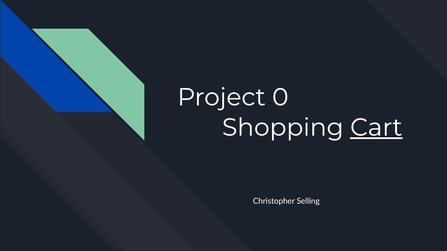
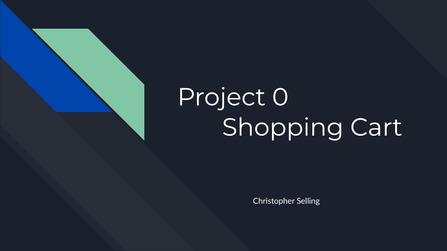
Cart underline: present -> none
